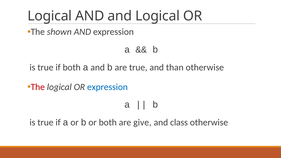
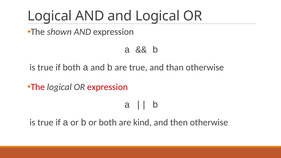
expression at (107, 87) colour: blue -> red
give: give -> kind
class: class -> then
